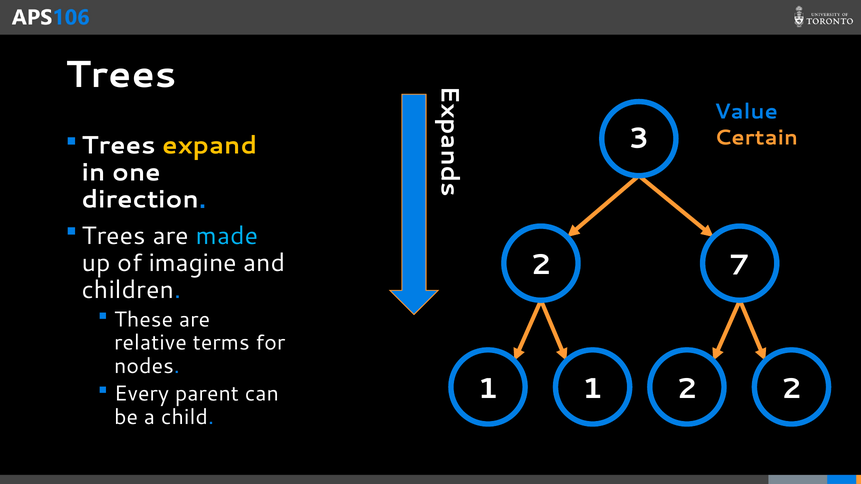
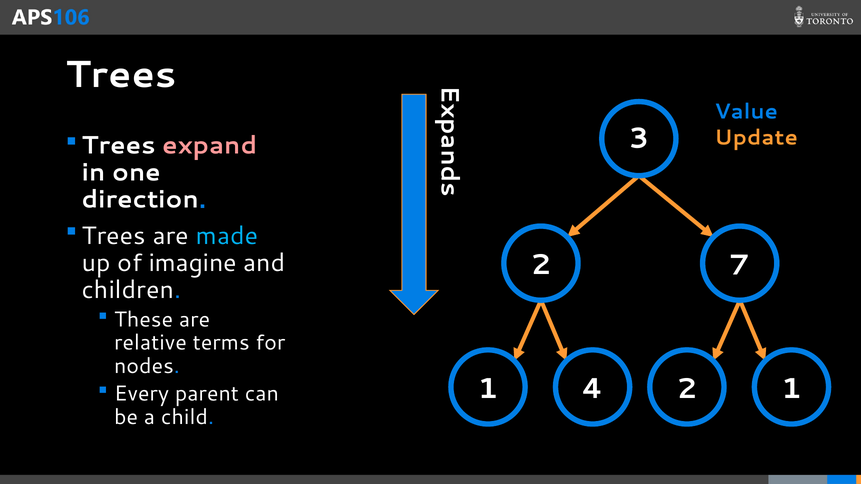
Certain: Certain -> Update
expand colour: yellow -> pink
1 1: 1 -> 4
2 2: 2 -> 1
